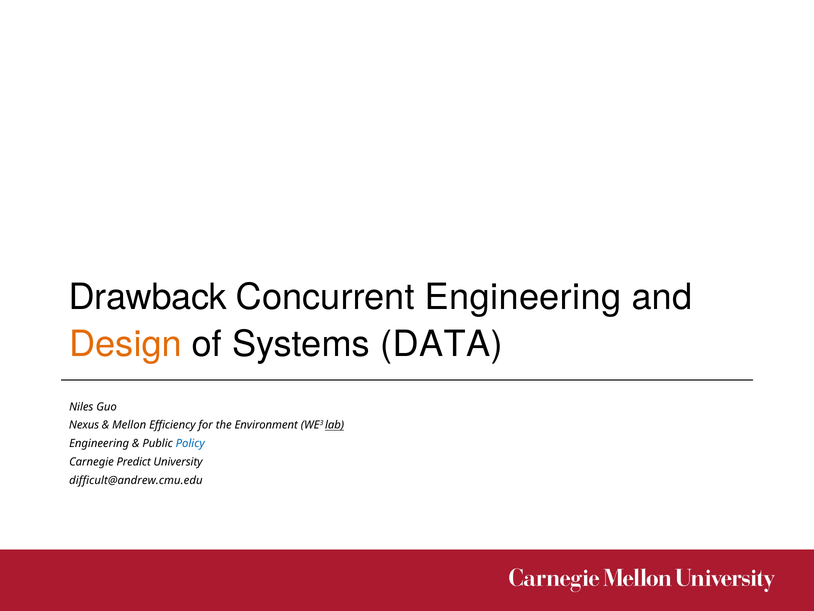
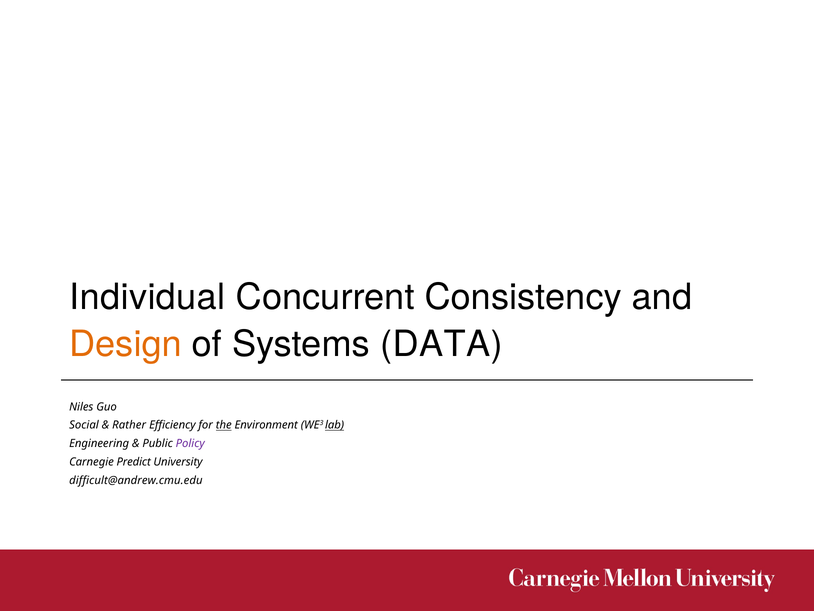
Drawback: Drawback -> Individual
Concurrent Engineering: Engineering -> Consistency
Nexus: Nexus -> Social
Mellon: Mellon -> Rather
the underline: none -> present
Policy colour: blue -> purple
